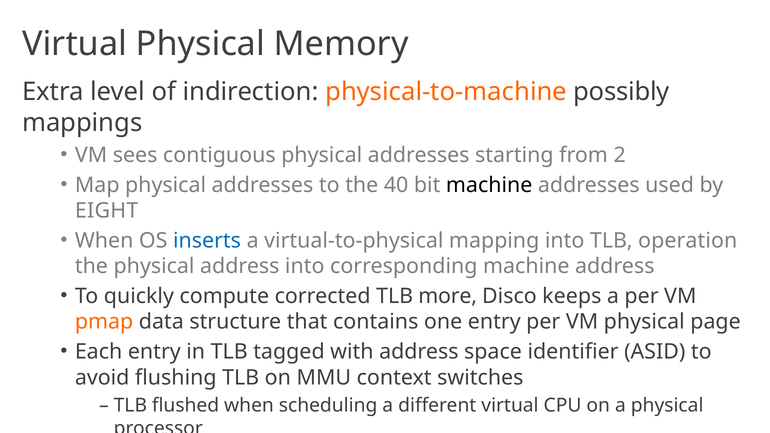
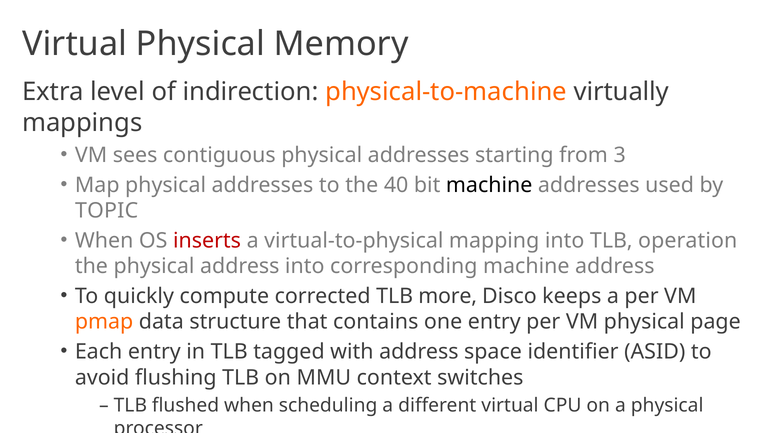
possibly: possibly -> virtually
2: 2 -> 3
EIGHT: EIGHT -> TOPIC
inserts colour: blue -> red
